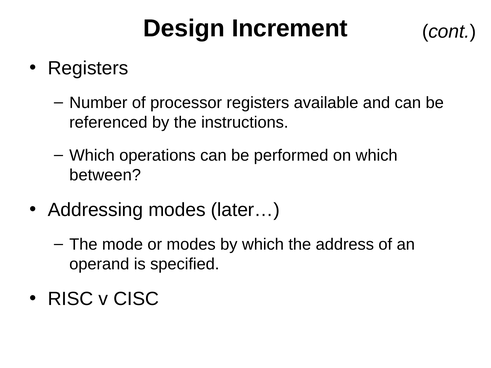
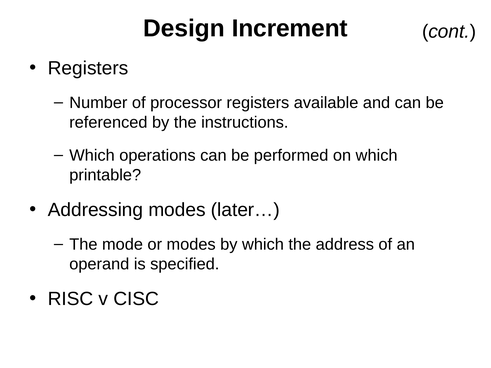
between: between -> printable
